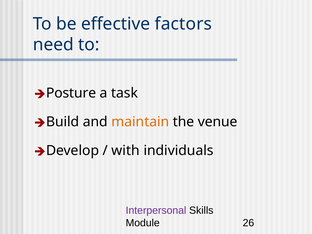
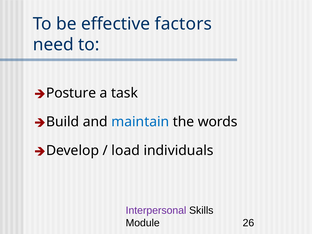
maintain colour: orange -> blue
venue: venue -> words
with: with -> load
